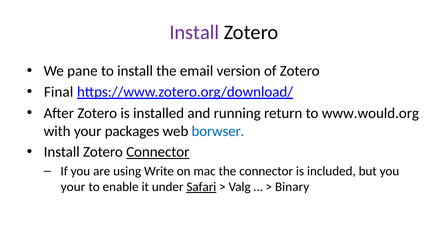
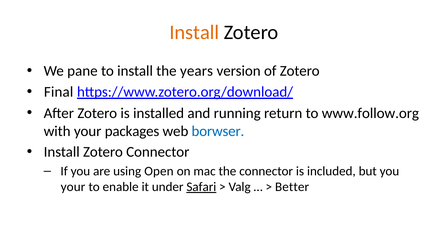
Install at (194, 33) colour: purple -> orange
email: email -> years
www.would.org: www.would.org -> www.follow.org
Connector at (158, 152) underline: present -> none
Write: Write -> Open
Binary: Binary -> Better
